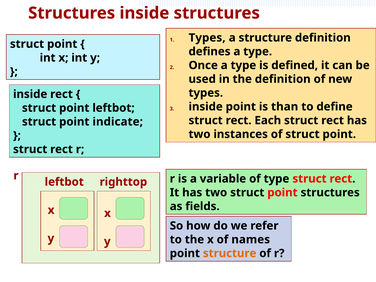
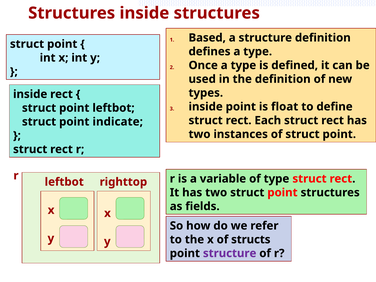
Types at (207, 38): Types -> Based
than: than -> float
names: names -> structs
structure at (230, 253) colour: orange -> purple
